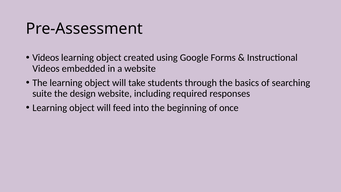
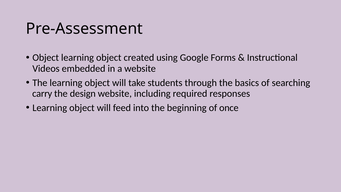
Videos at (46, 58): Videos -> Object
suite: suite -> carry
